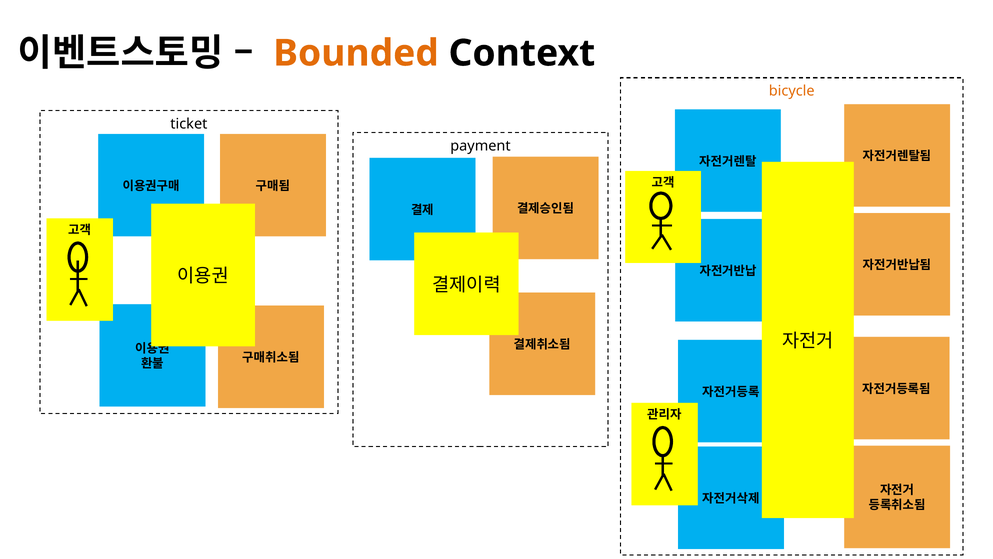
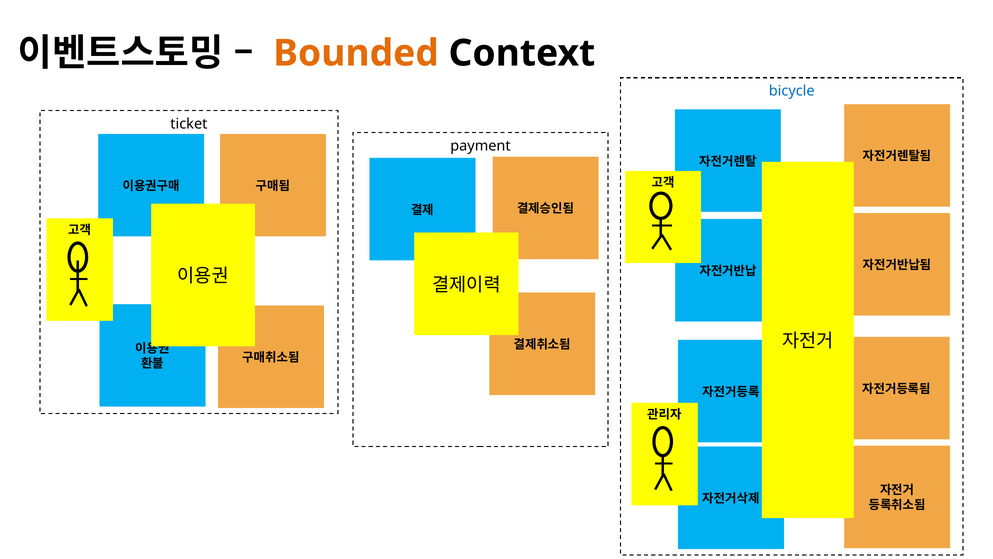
bicycle colour: orange -> blue
